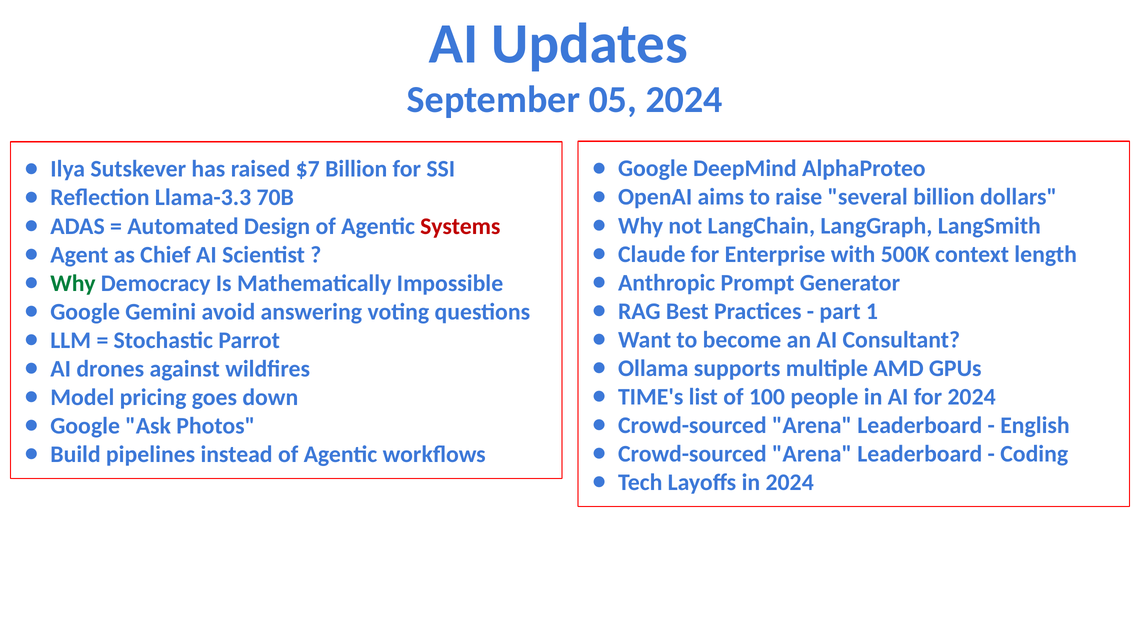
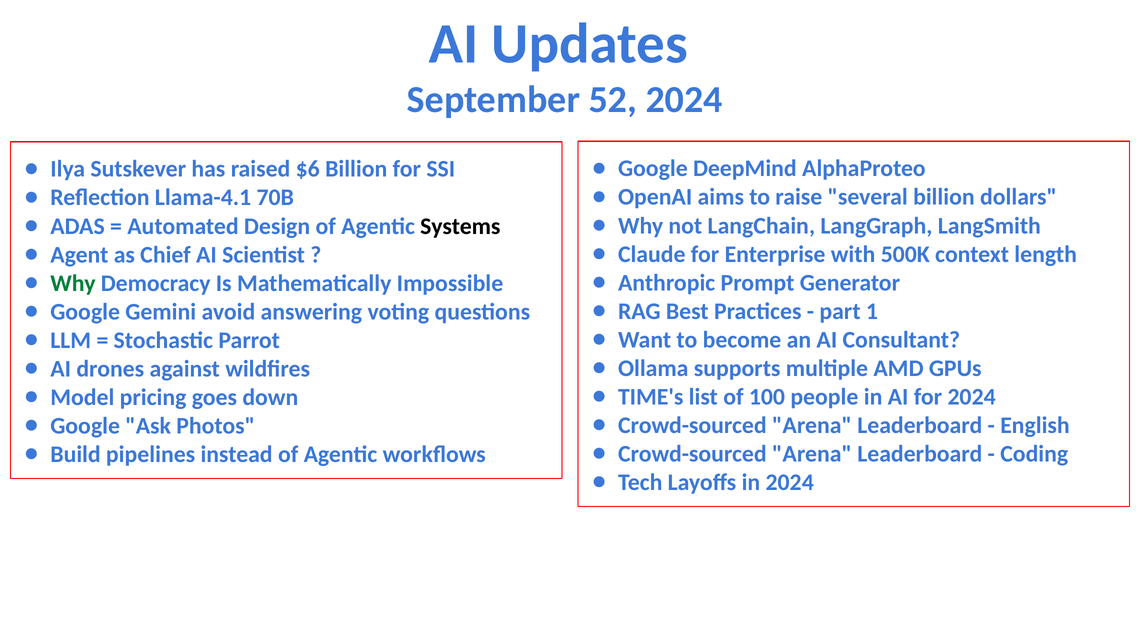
05: 05 -> 52
$7: $7 -> $6
Llama-3.3: Llama-3.3 -> Llama-4.1
Systems colour: red -> black
